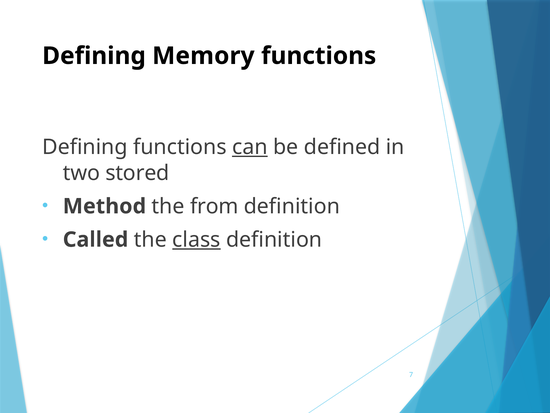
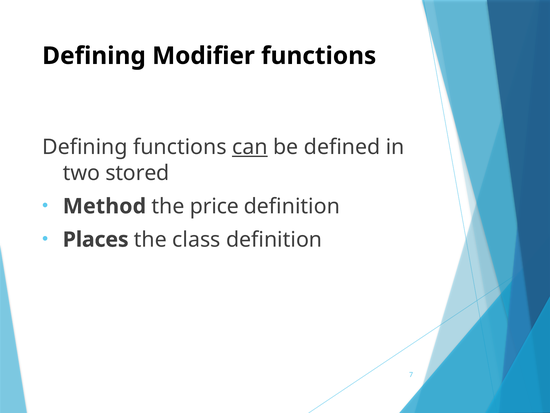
Memory: Memory -> Modifier
from: from -> price
Called: Called -> Places
class underline: present -> none
